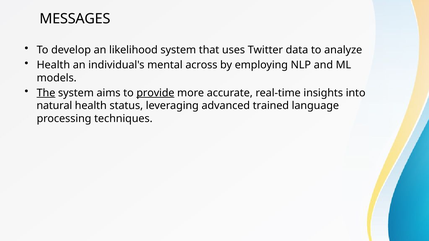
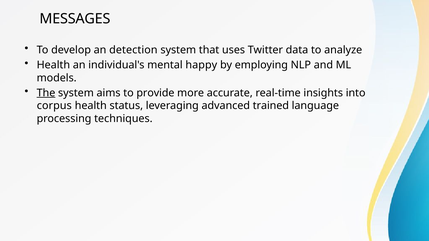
likelihood: likelihood -> detection
across: across -> happy
provide underline: present -> none
natural: natural -> corpus
